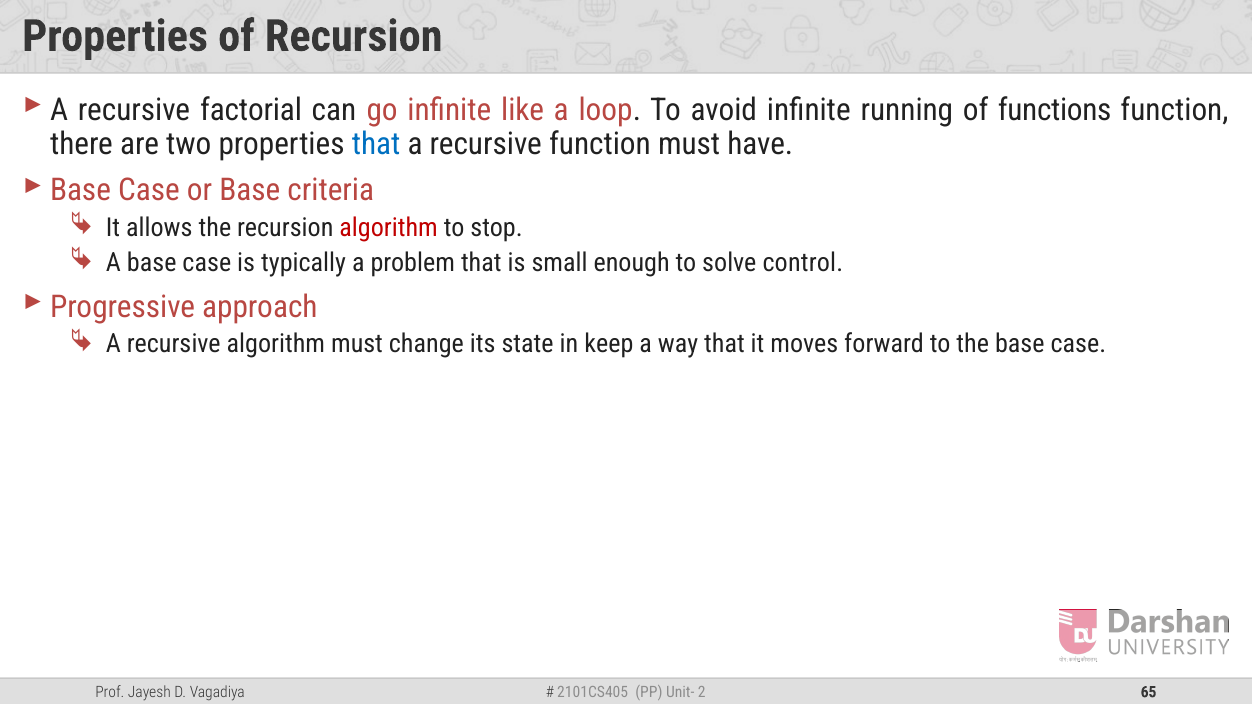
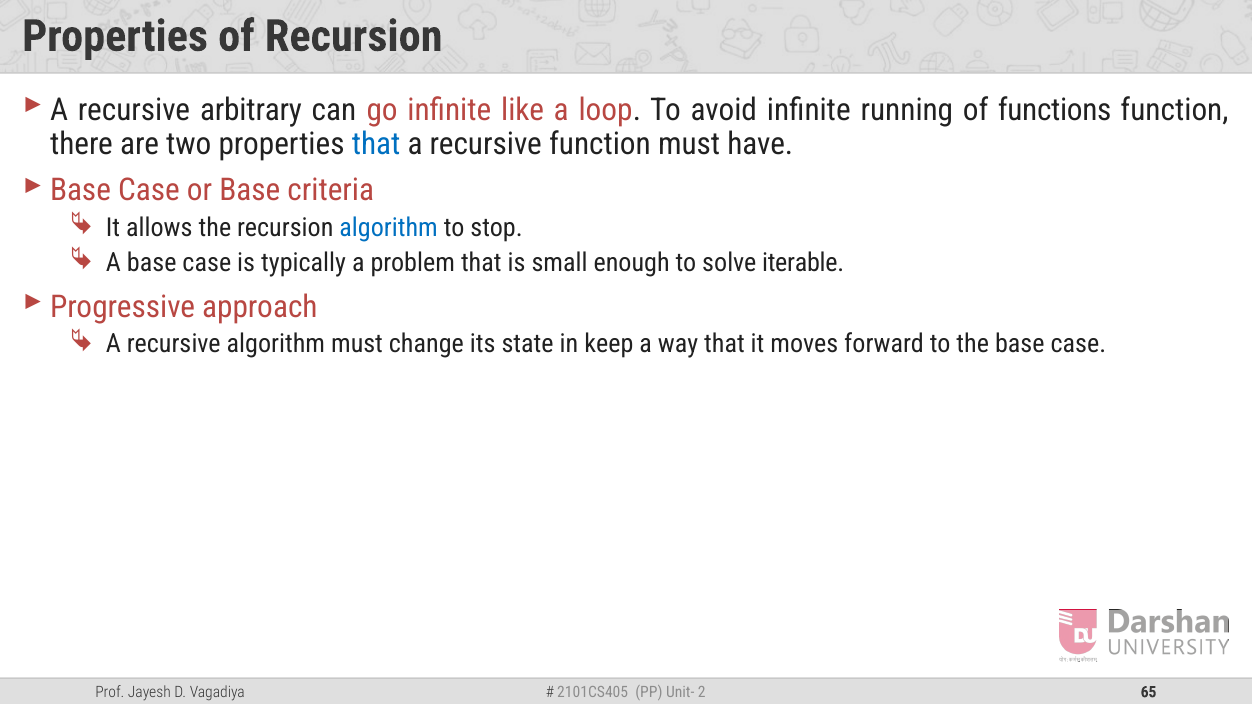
factorial: factorial -> arbitrary
algorithm at (389, 228) colour: red -> blue
control: control -> iterable
